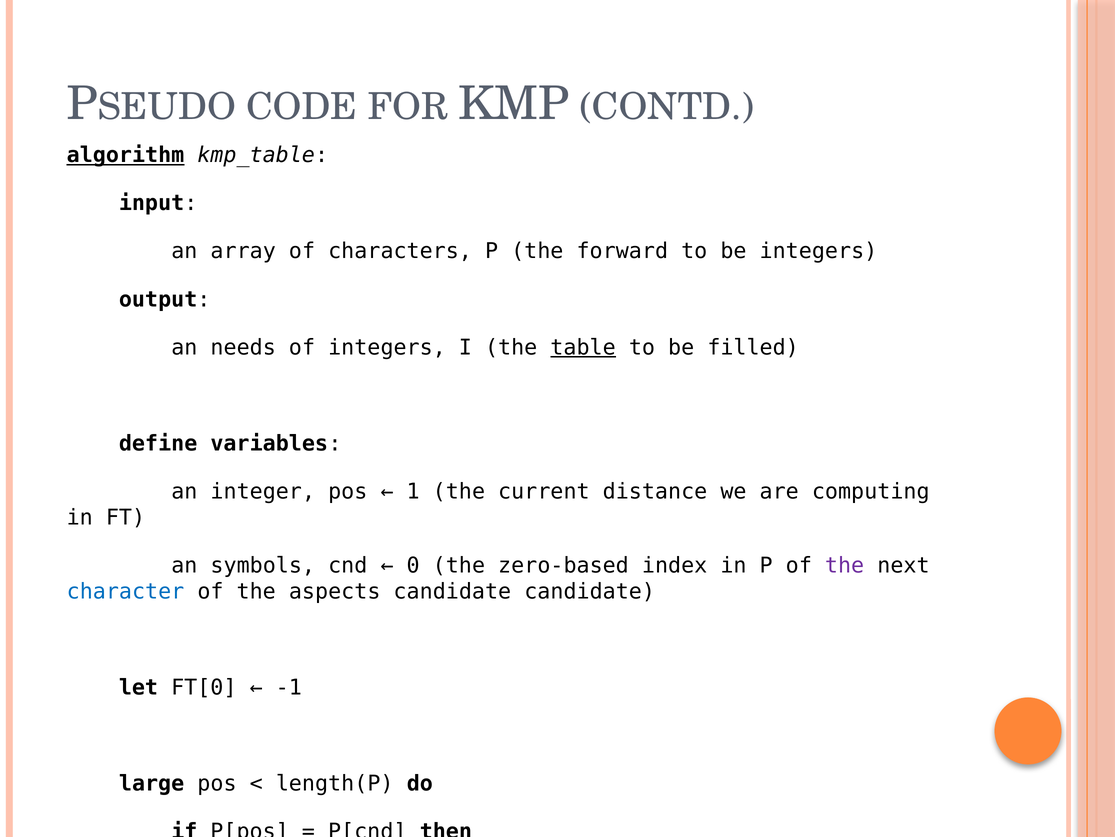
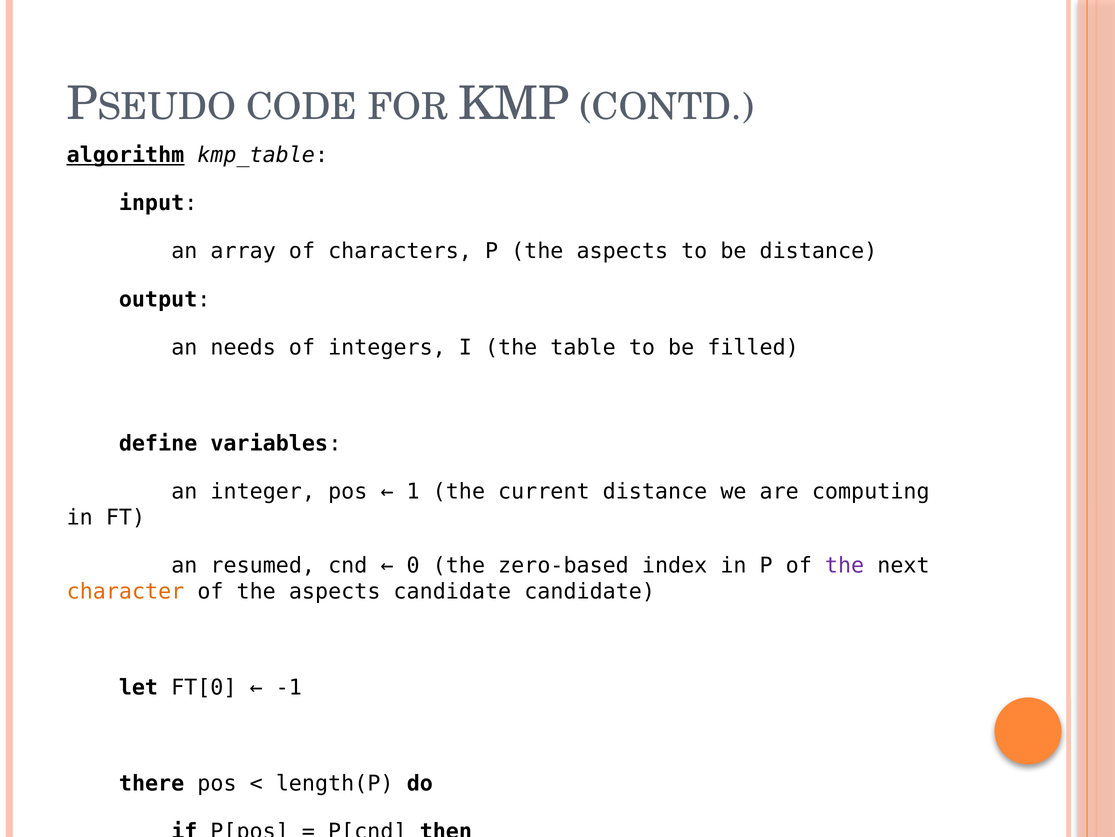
P the forward: forward -> aspects
be integers: integers -> distance
table underline: present -> none
symbols: symbols -> resumed
character colour: blue -> orange
large: large -> there
